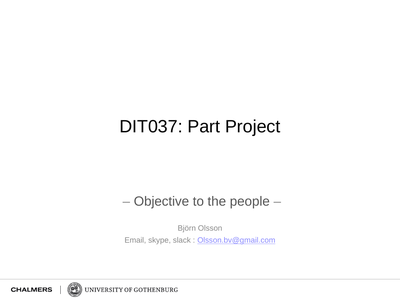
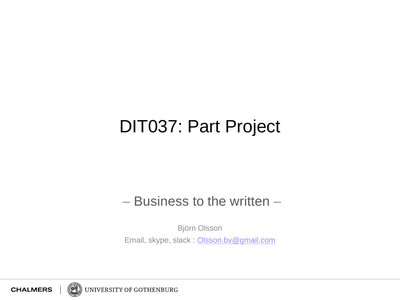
Objective: Objective -> Business
people: people -> written
